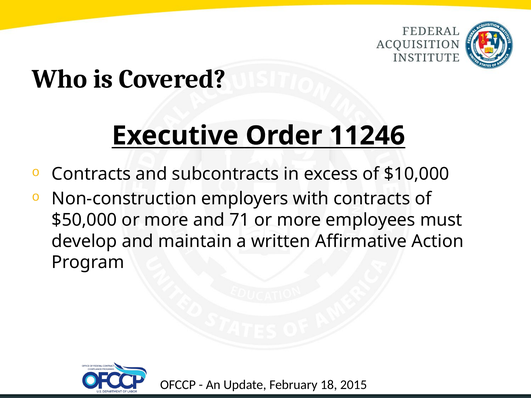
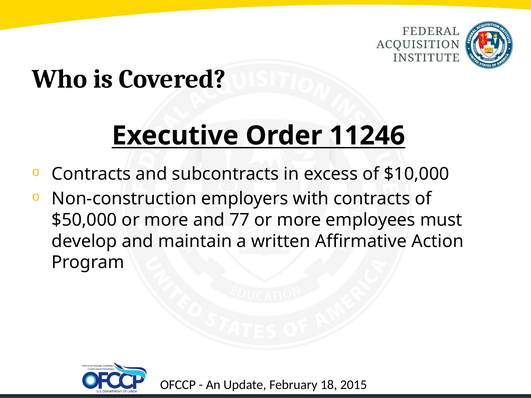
71: 71 -> 77
